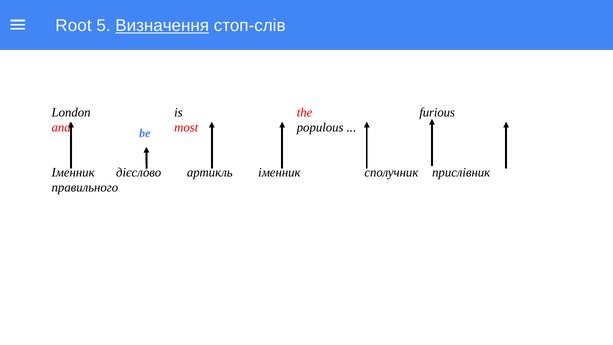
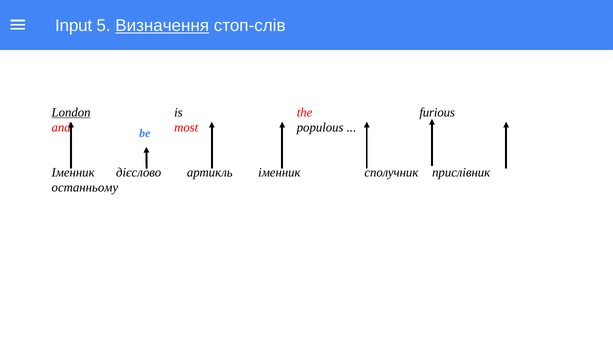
Root: Root -> Input
London underline: none -> present
правильного: правильного -> останньому
